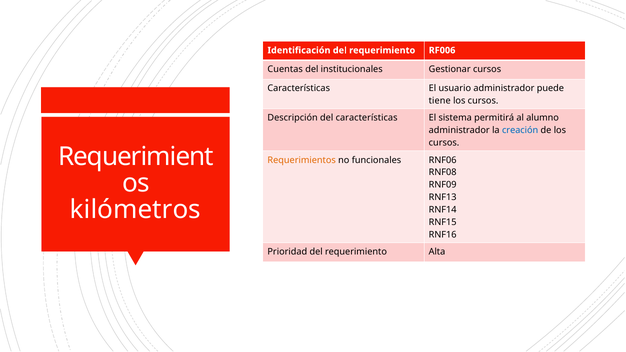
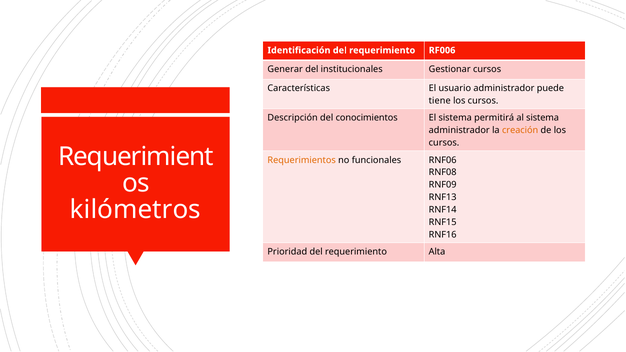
Cuentas: Cuentas -> Generar
del características: características -> conocimientos
al alumno: alumno -> sistema
creación colour: blue -> orange
